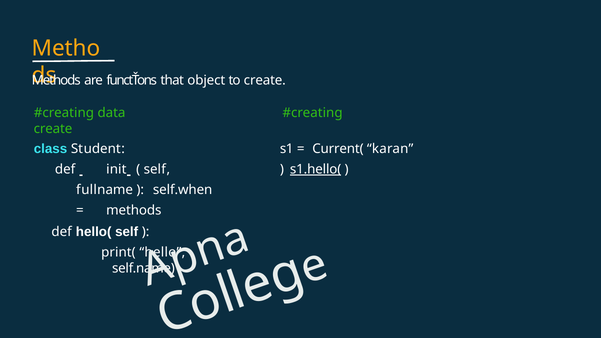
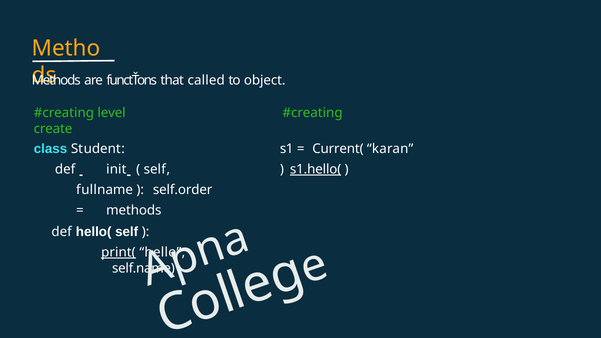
object: object -> called
to create: create -> object
data: data -> level
self.when: self.when -> self.order
print( underline: none -> present
